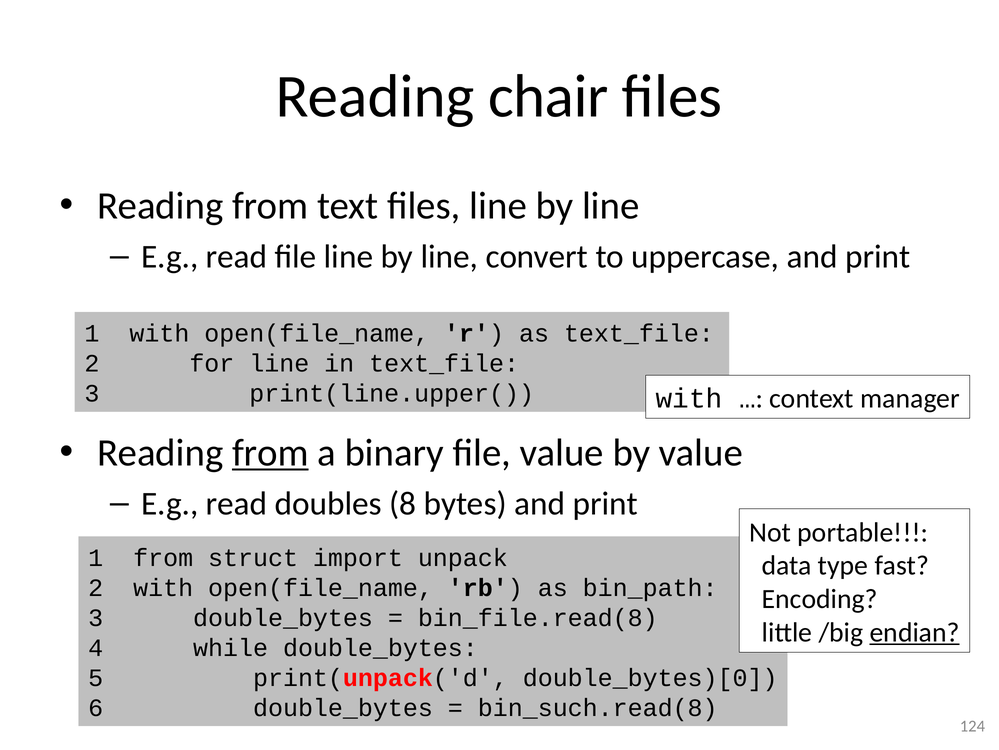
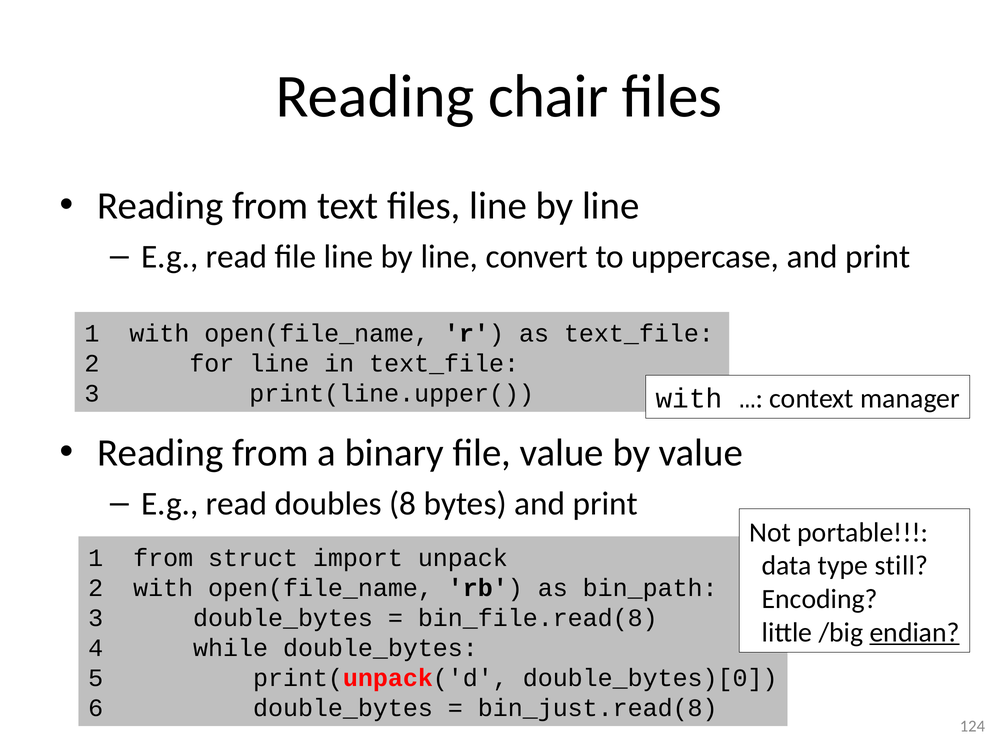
from at (270, 452) underline: present -> none
fast: fast -> still
bin_such.read(8: bin_such.read(8 -> bin_just.read(8
